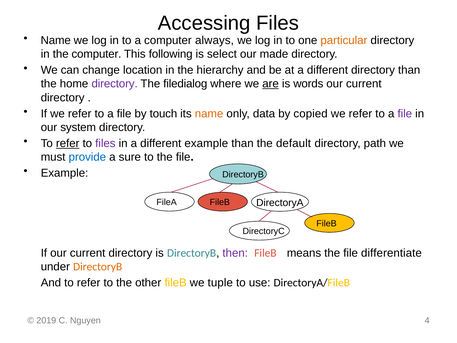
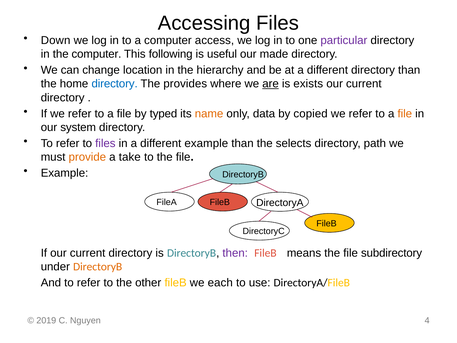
Name at (56, 40): Name -> Down
always: always -> access
particular colour: orange -> purple
select: select -> useful
directory at (115, 84) colour: purple -> blue
filedialog: filedialog -> provides
words: words -> exists
touch: touch -> typed
file at (405, 114) colour: purple -> orange
refer at (68, 143) underline: present -> none
default: default -> selects
provide colour: blue -> orange
sure: sure -> take
differentiate: differentiate -> subdirectory
tuple: tuple -> each
